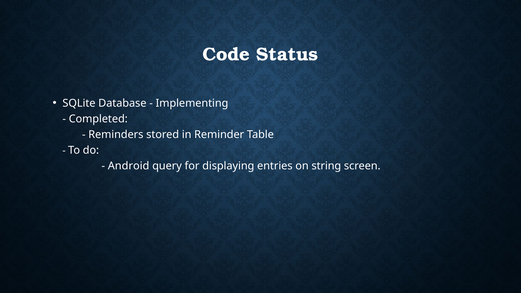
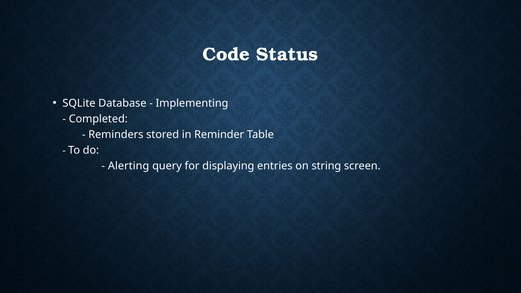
Android: Android -> Alerting
